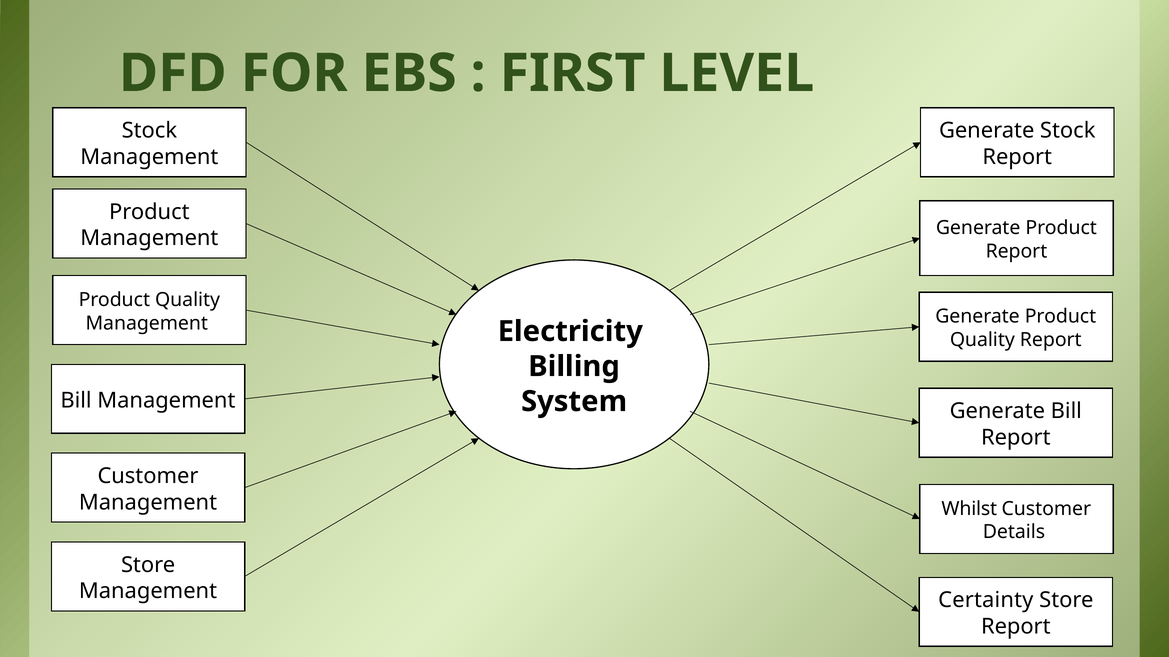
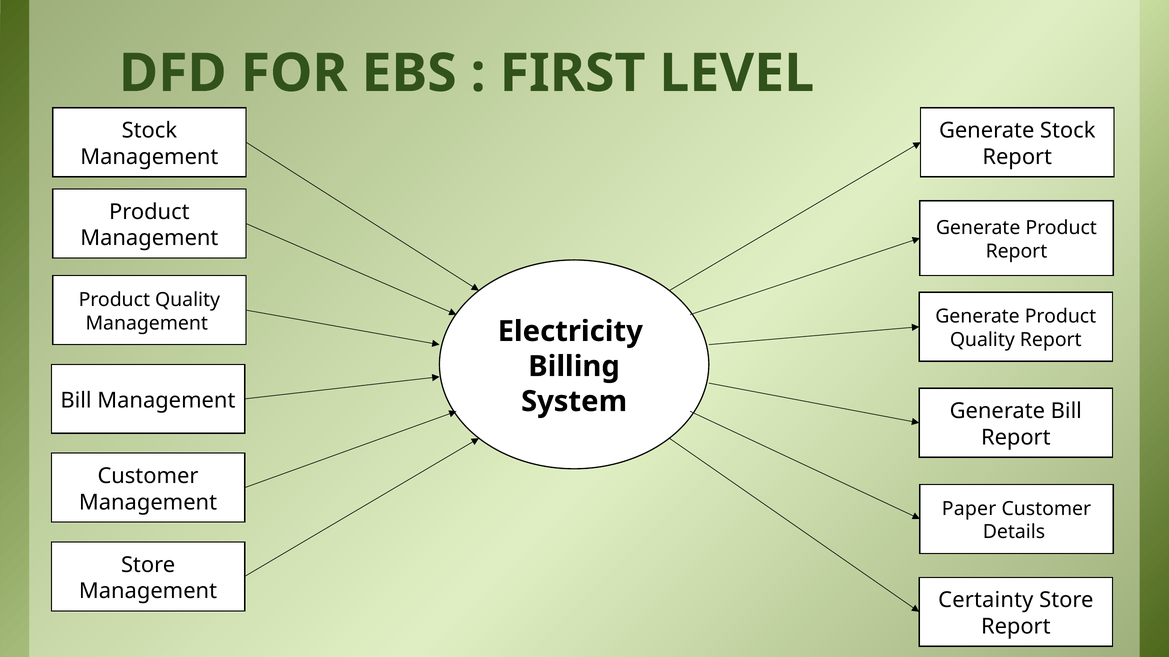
Whilst: Whilst -> Paper
